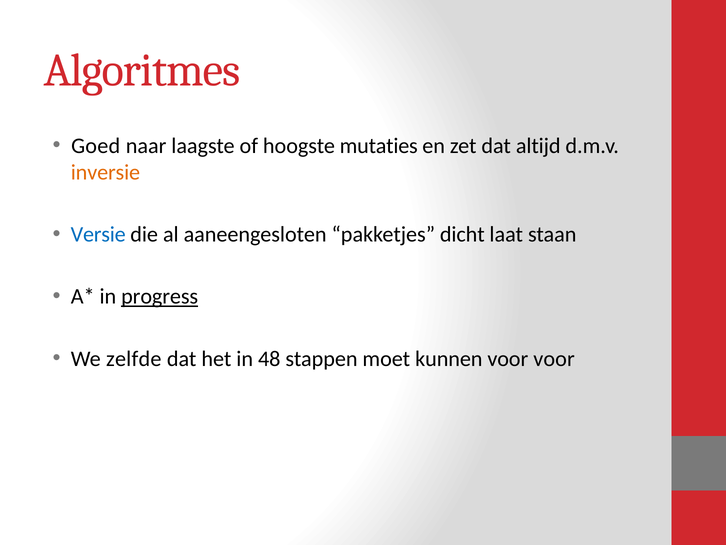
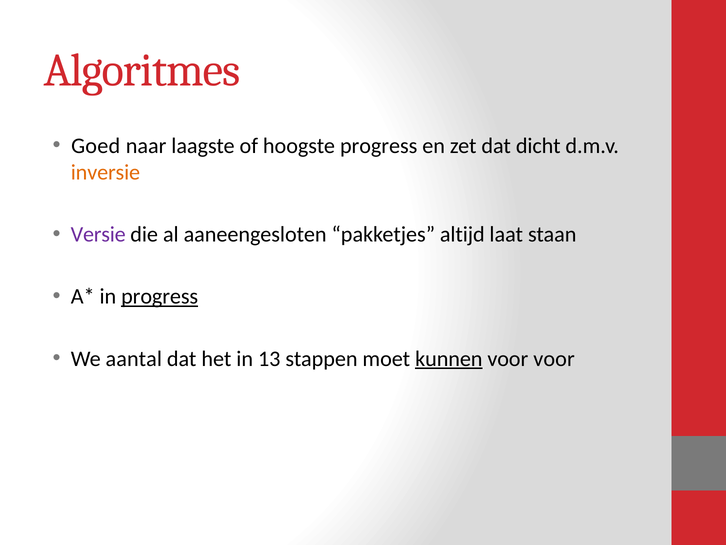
hoogste mutaties: mutaties -> progress
altijd: altijd -> dicht
Versie colour: blue -> purple
dicht: dicht -> altijd
zelfde: zelfde -> aantal
48: 48 -> 13
kunnen underline: none -> present
